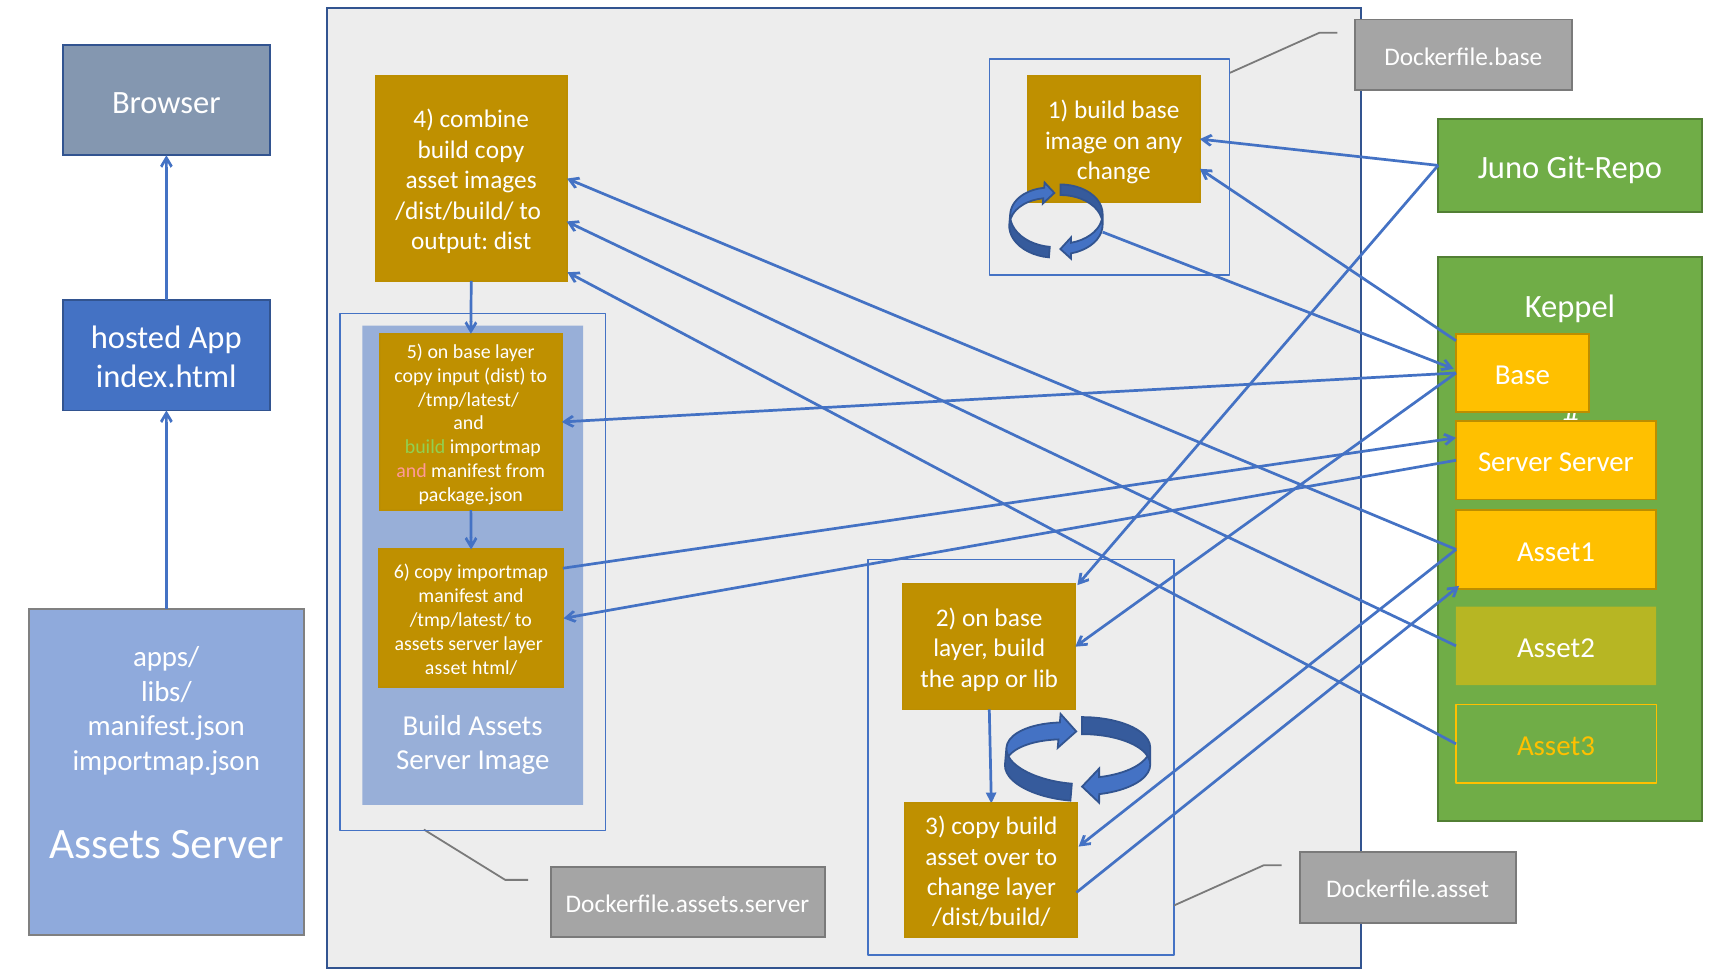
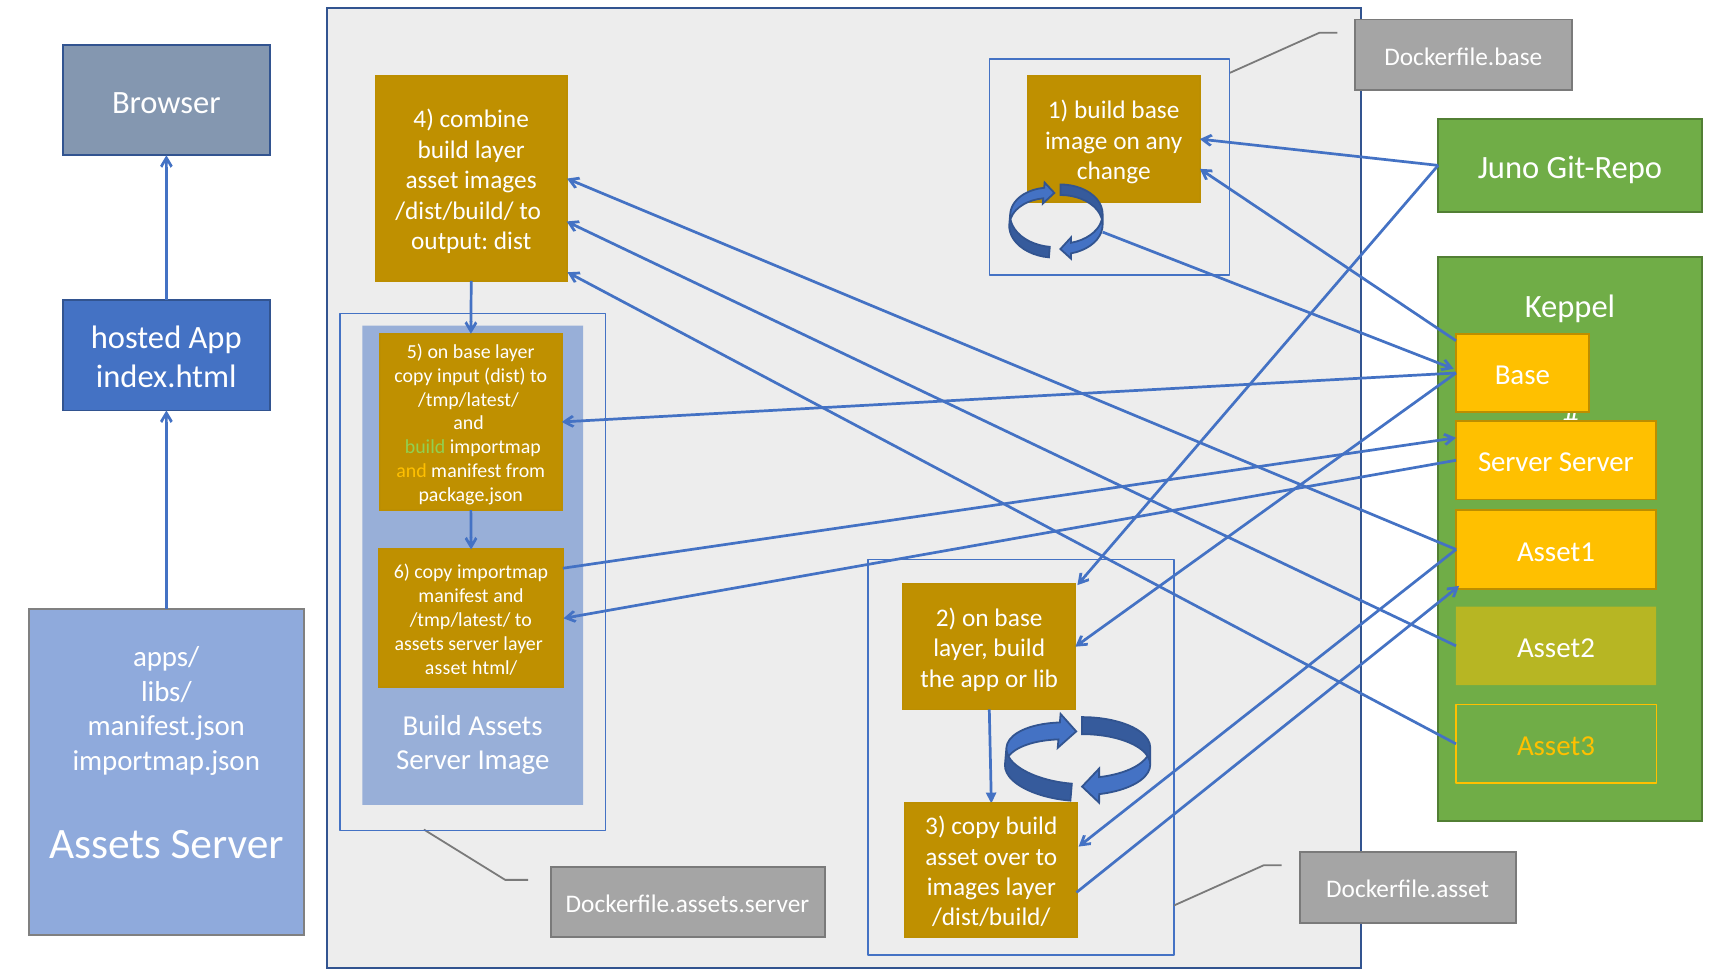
build copy: copy -> layer
and at (412, 471) colour: pink -> yellow
change at (963, 888): change -> images
